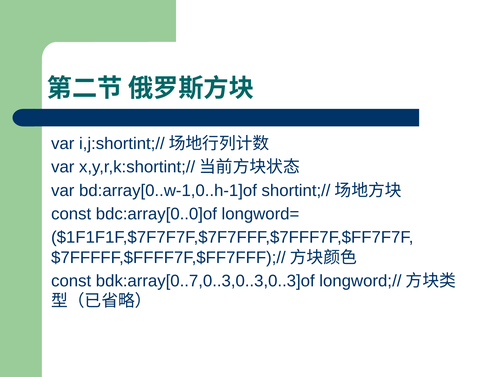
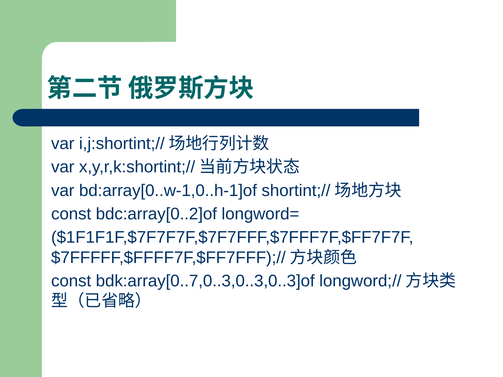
bdc:array[0..0]of: bdc:array[0..0]of -> bdc:array[0..2]of
